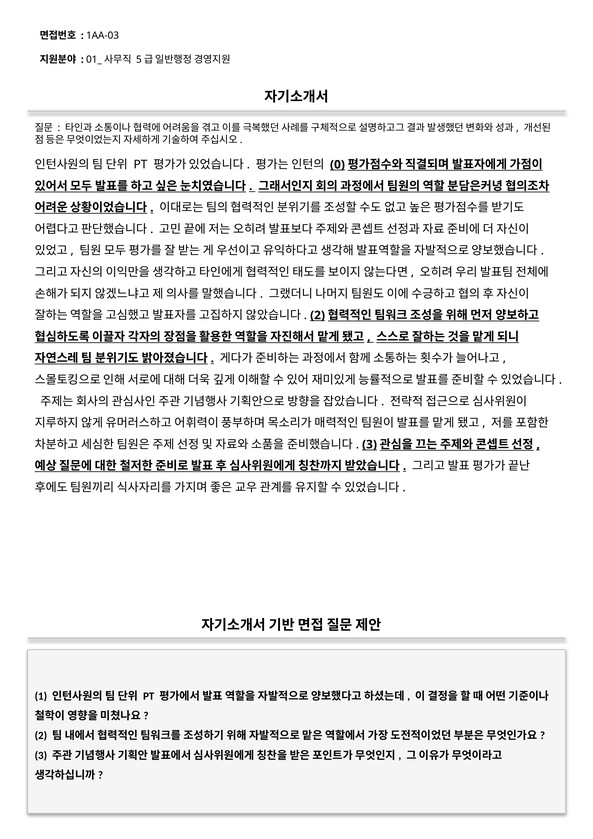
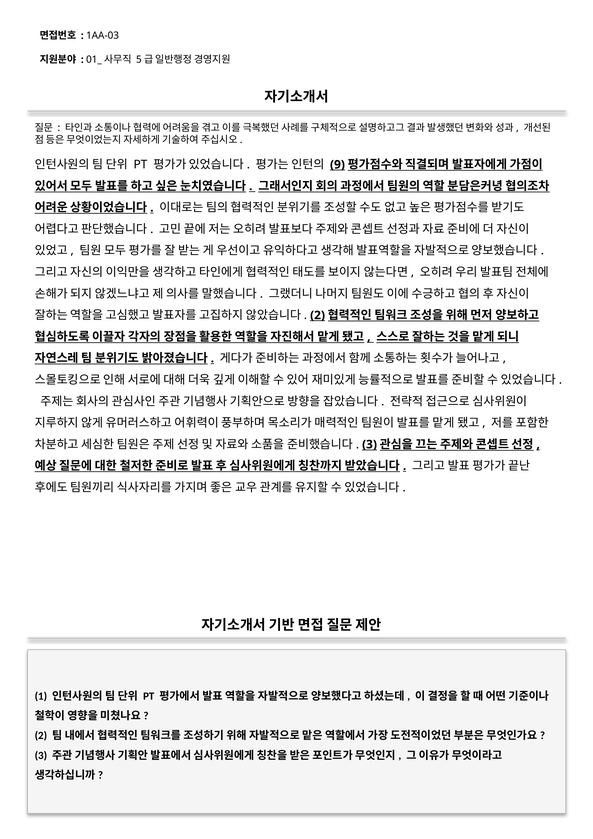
0: 0 -> 9
